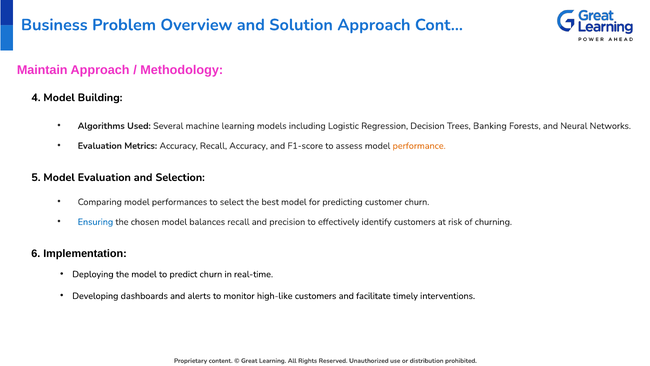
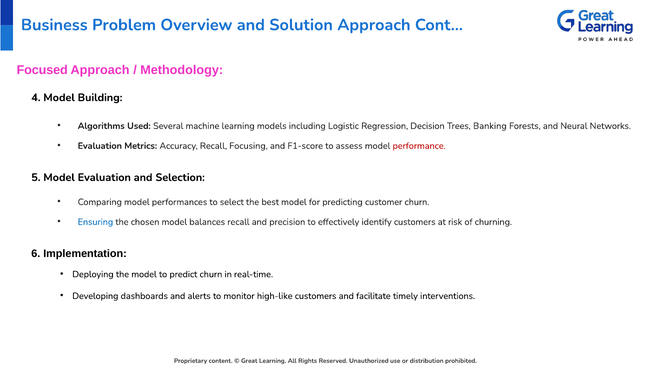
Maintain: Maintain -> Focused
Recall Accuracy: Accuracy -> Focusing
performance colour: orange -> red
